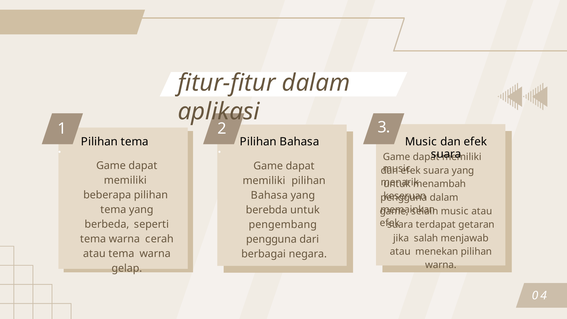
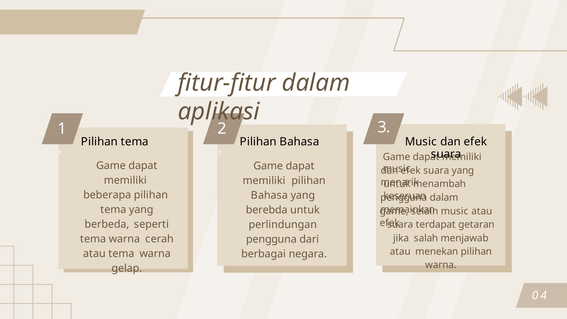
pengembang: pengembang -> perlindungan
